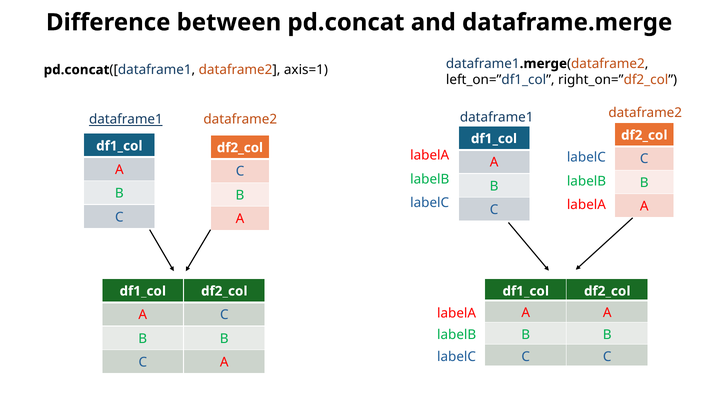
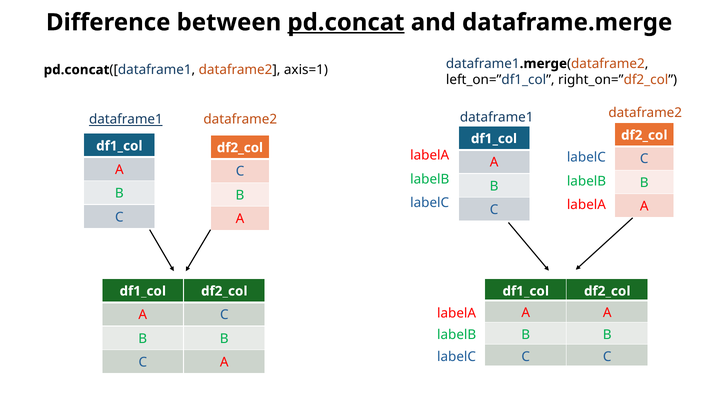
pd.concat at (346, 22) underline: none -> present
